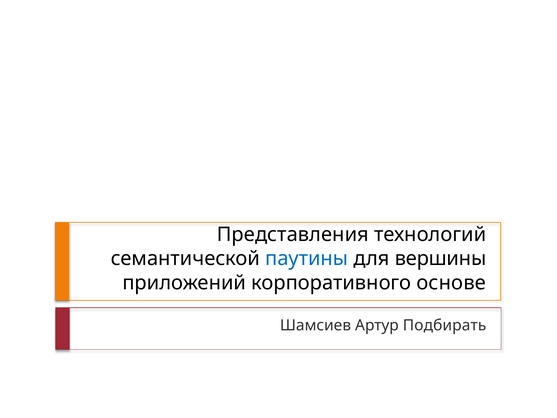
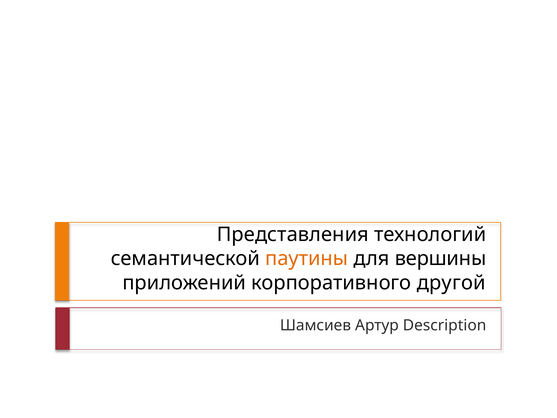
паутины colour: blue -> orange
основе: основе -> другой
Подбирать: Подбирать -> Description
